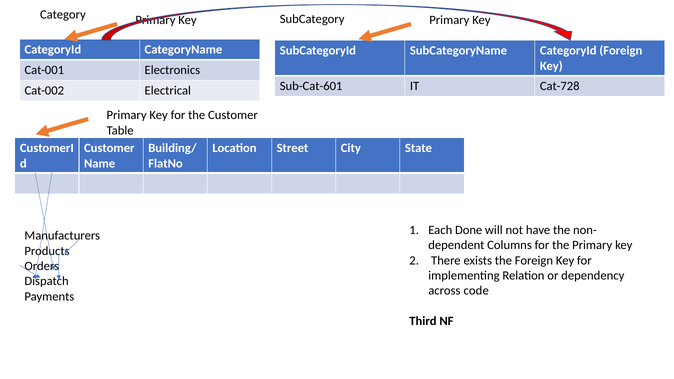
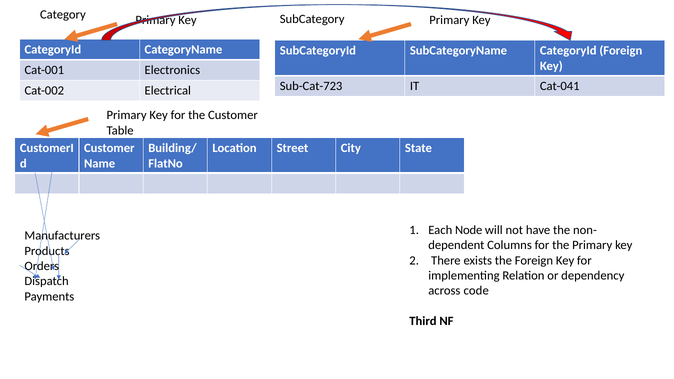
Sub-Cat-601: Sub-Cat-601 -> Sub-Cat-723
Cat-728: Cat-728 -> Cat-041
Done: Done -> Node
